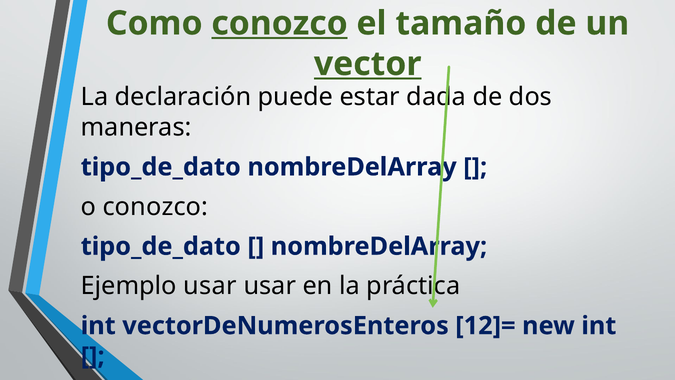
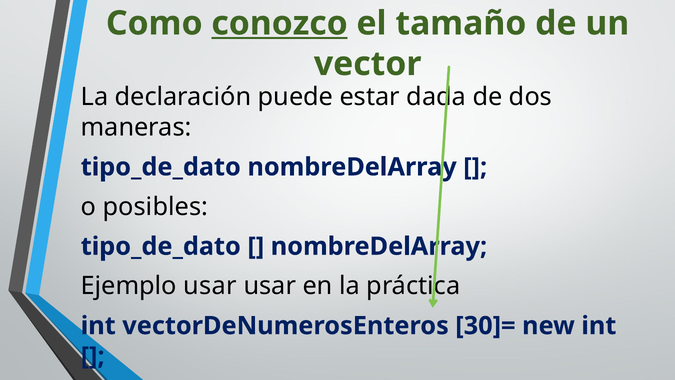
vector underline: present -> none
o conozco: conozco -> posibles
12]=: 12]= -> 30]=
